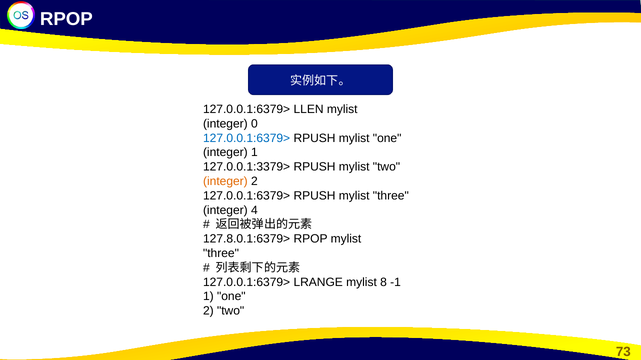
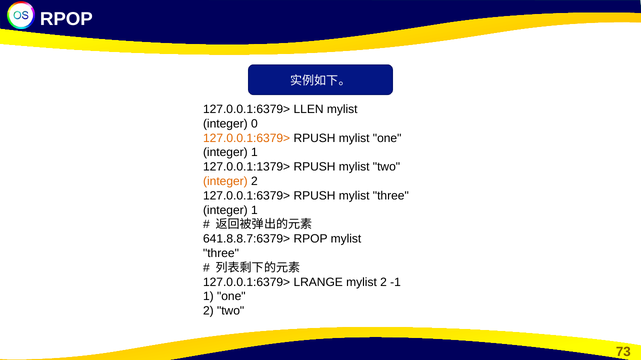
127.0.0.1:6379> at (247, 138) colour: blue -> orange
127.0.0.1:3379>: 127.0.0.1:3379> -> 127.0.0.1:1379>
4 at (254, 210): 4 -> 1
127.8.0.1:6379>: 127.8.0.1:6379> -> 641.8.8.7:6379>
mylist 8: 8 -> 2
